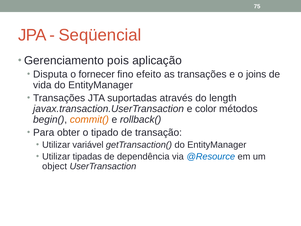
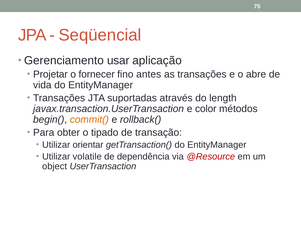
pois: pois -> usar
Disputa: Disputa -> Projetar
efeito: efeito -> antes
joins: joins -> abre
variável: variável -> orientar
tipadas: tipadas -> volatile
@Resource colour: blue -> red
